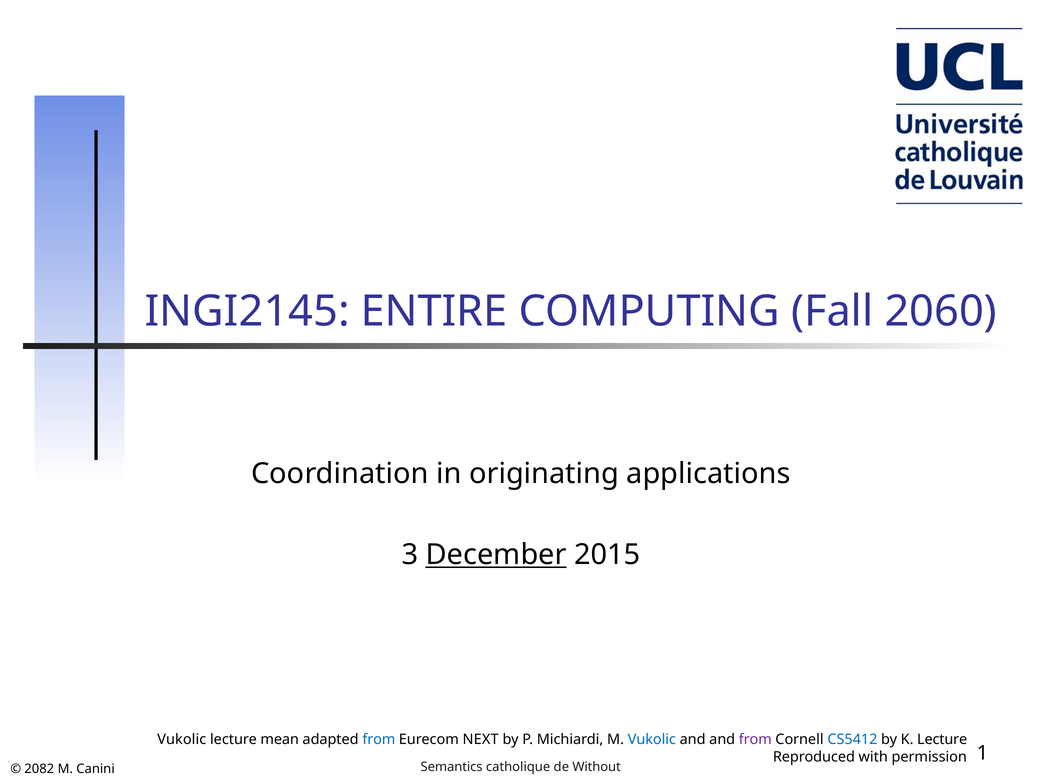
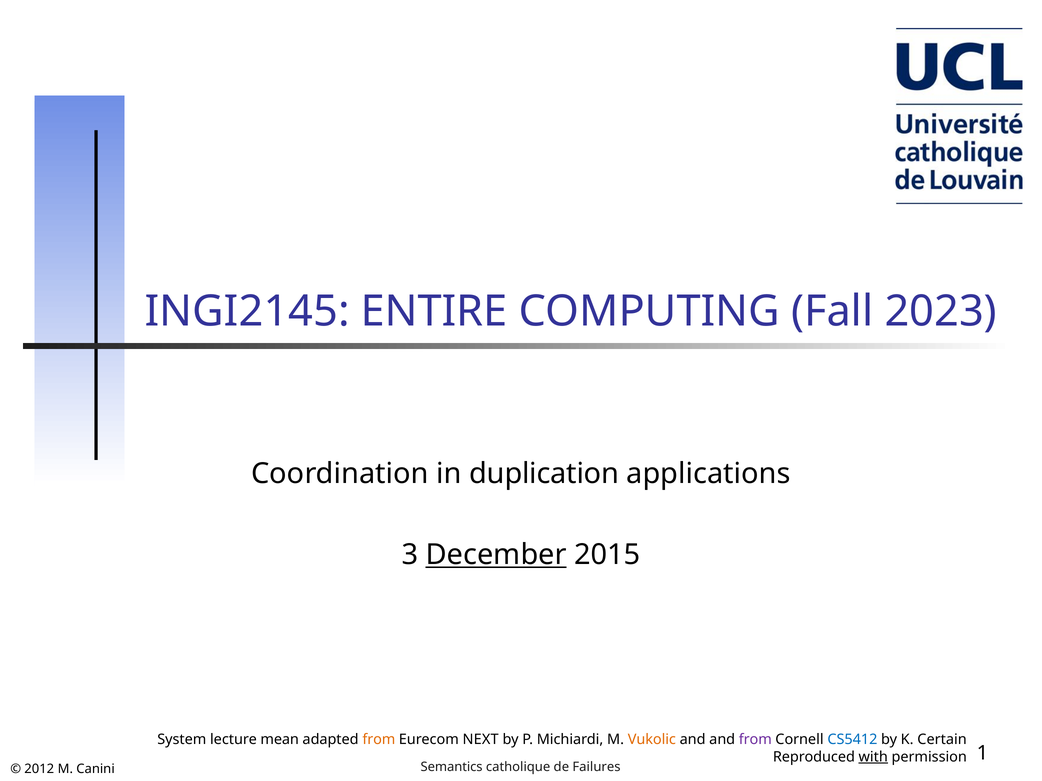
2060: 2060 -> 2023
originating: originating -> duplication
Vukolic at (182, 740): Vukolic -> System
from at (379, 740) colour: blue -> orange
Vukolic at (652, 740) colour: blue -> orange
K Lecture: Lecture -> Certain
with underline: none -> present
Without: Without -> Failures
2082: 2082 -> 2012
